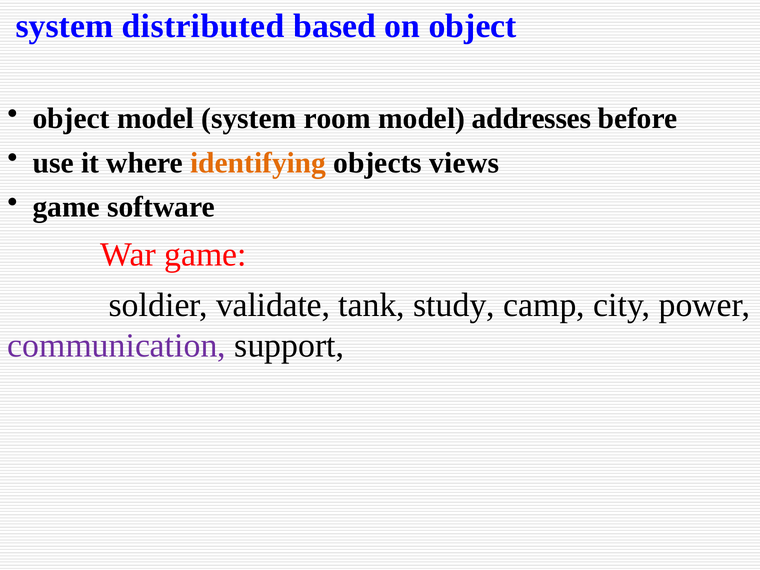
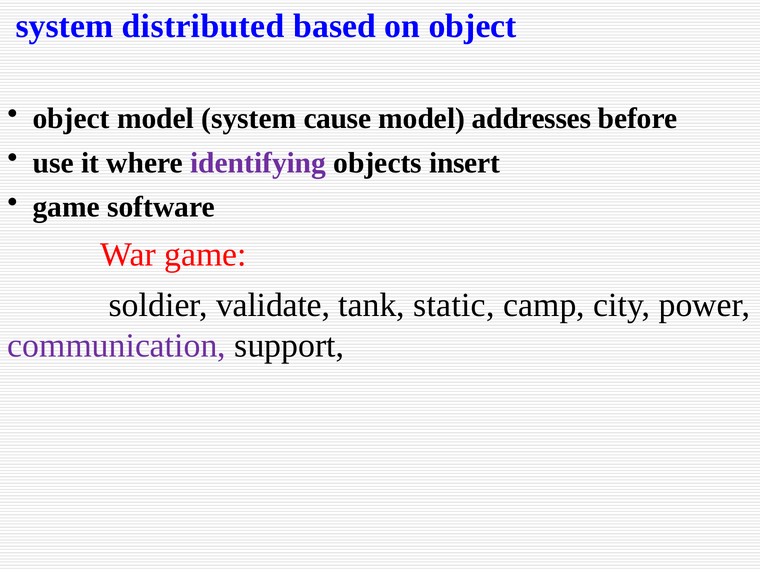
room: room -> cause
identifying colour: orange -> purple
views: views -> insert
study: study -> static
